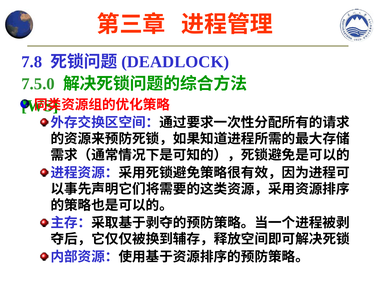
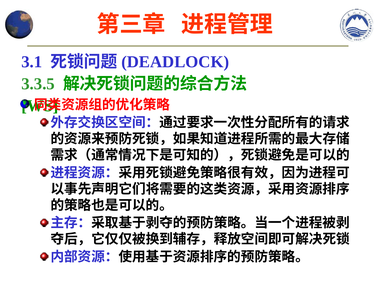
7.8: 7.8 -> 3.1
7.5.0: 7.5.0 -> 3.3.5
